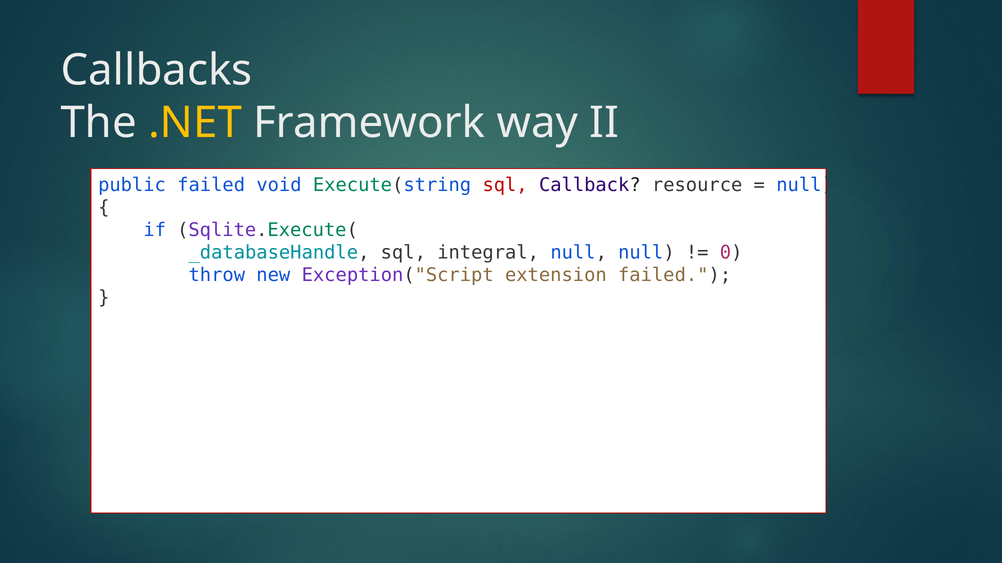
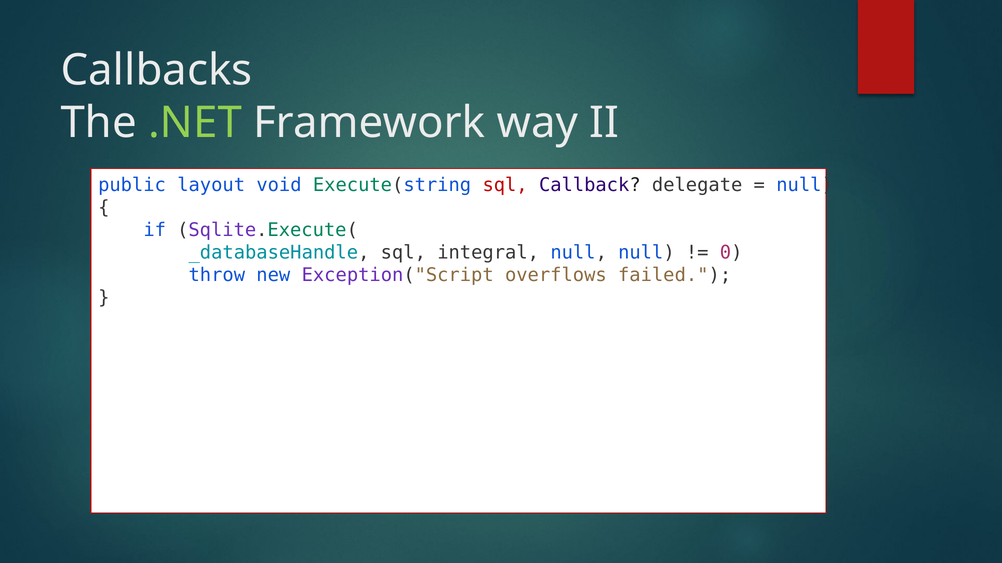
.NET colour: yellow -> light green
public failed: failed -> layout
resource: resource -> delegate
extension: extension -> overflows
